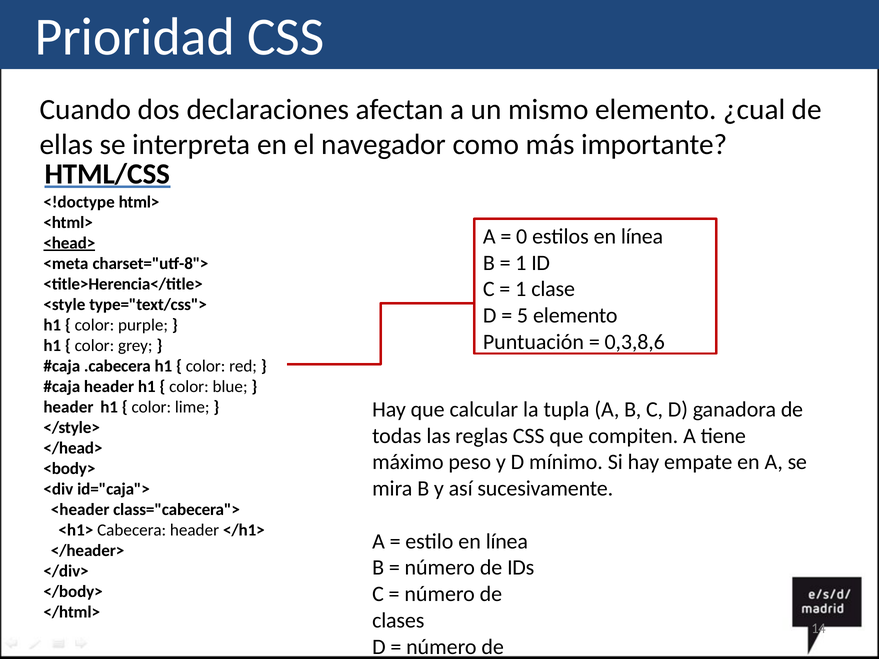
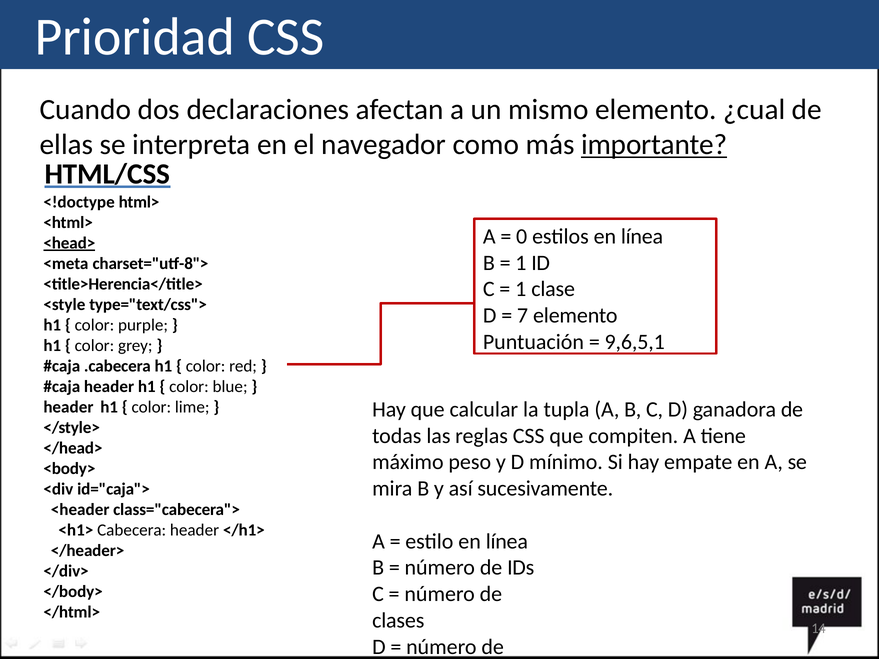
importante underline: none -> present
5: 5 -> 7
0,3,8,6: 0,3,8,6 -> 9,6,5,1
